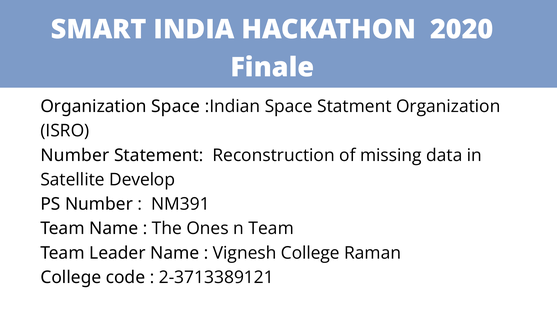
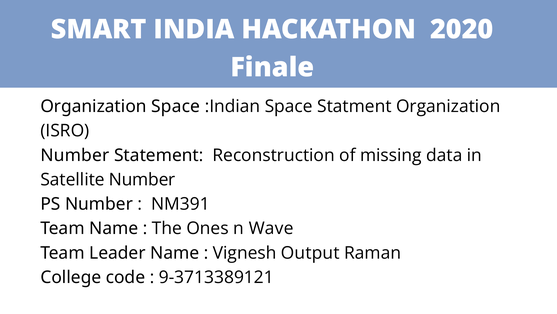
Satellite Develop: Develop -> Number
n Team: Team -> Wave
Vignesh College: College -> Output
2-3713389121: 2-3713389121 -> 9-3713389121
